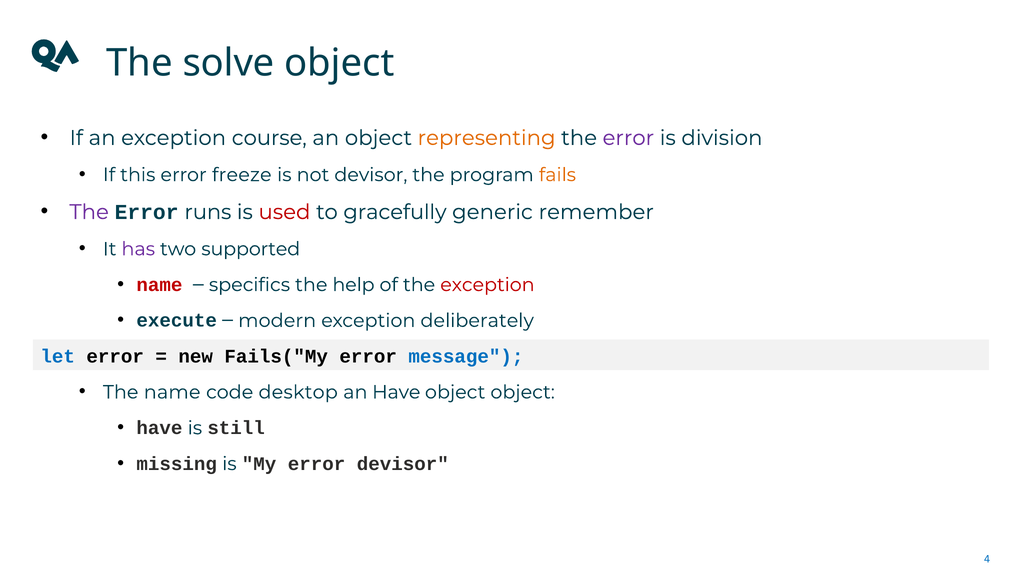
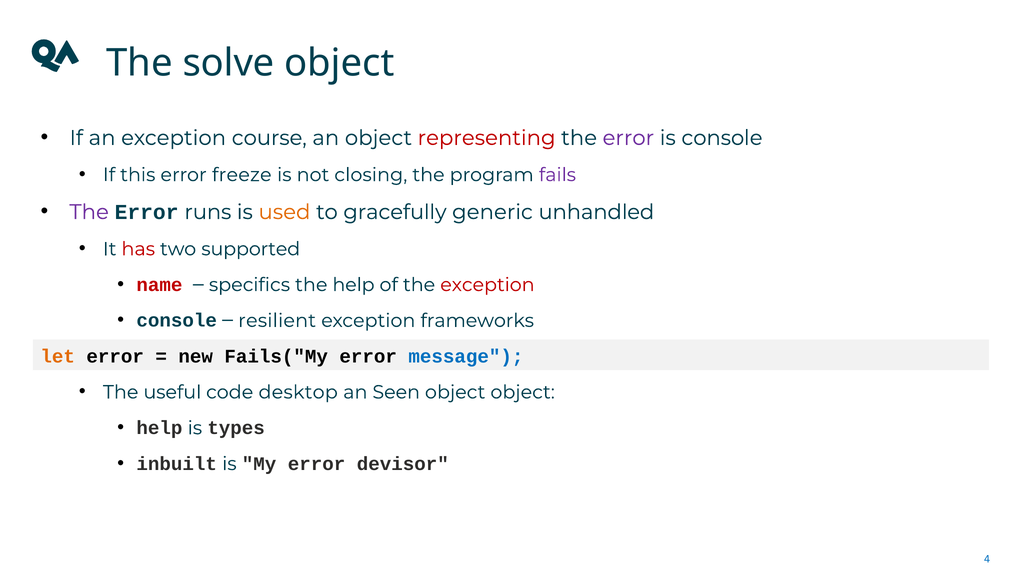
representing colour: orange -> red
is division: division -> console
not devisor: devisor -> closing
fails colour: orange -> purple
used colour: red -> orange
remember: remember -> unhandled
has colour: purple -> red
execute at (177, 321): execute -> console
modern: modern -> resilient
deliberately: deliberately -> frameworks
let colour: blue -> orange
The name: name -> useful
an Have: Have -> Seen
have at (159, 428): have -> help
still: still -> types
missing: missing -> inbuilt
